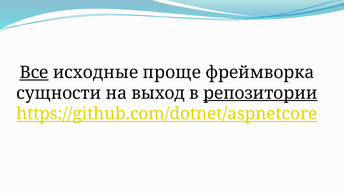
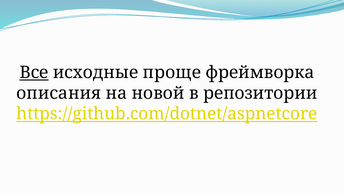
сущности: сущности -> описания
выход: выход -> новой
репозитории underline: present -> none
